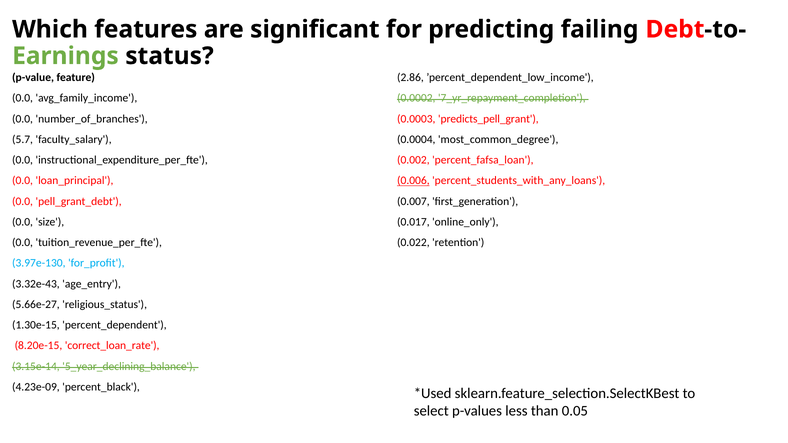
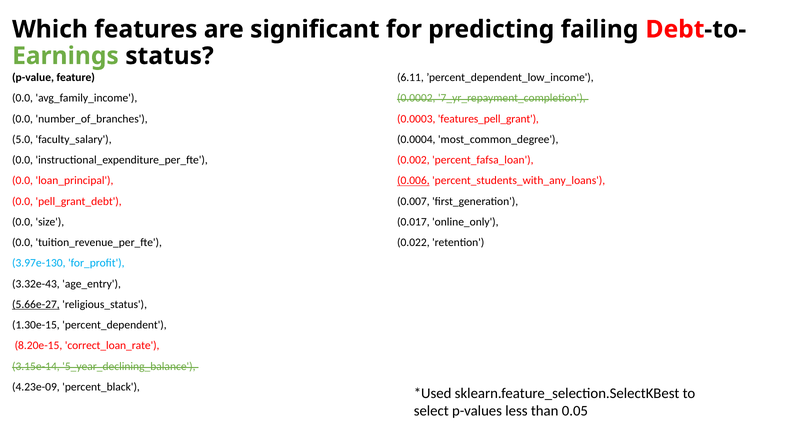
2.86: 2.86 -> 6.11
predicts_pell_grant: predicts_pell_grant -> features_pell_grant
5.7: 5.7 -> 5.0
5.66e-27 underline: none -> present
